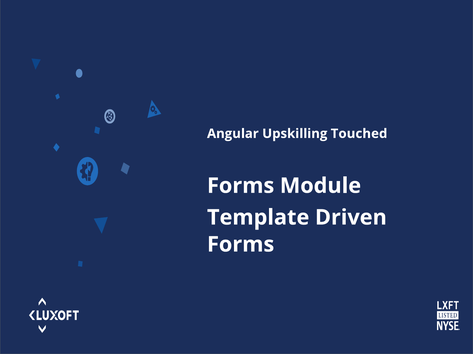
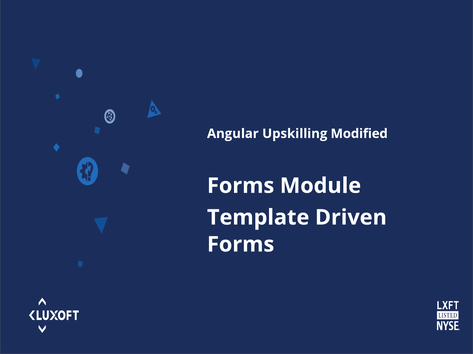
Touched: Touched -> Modified
